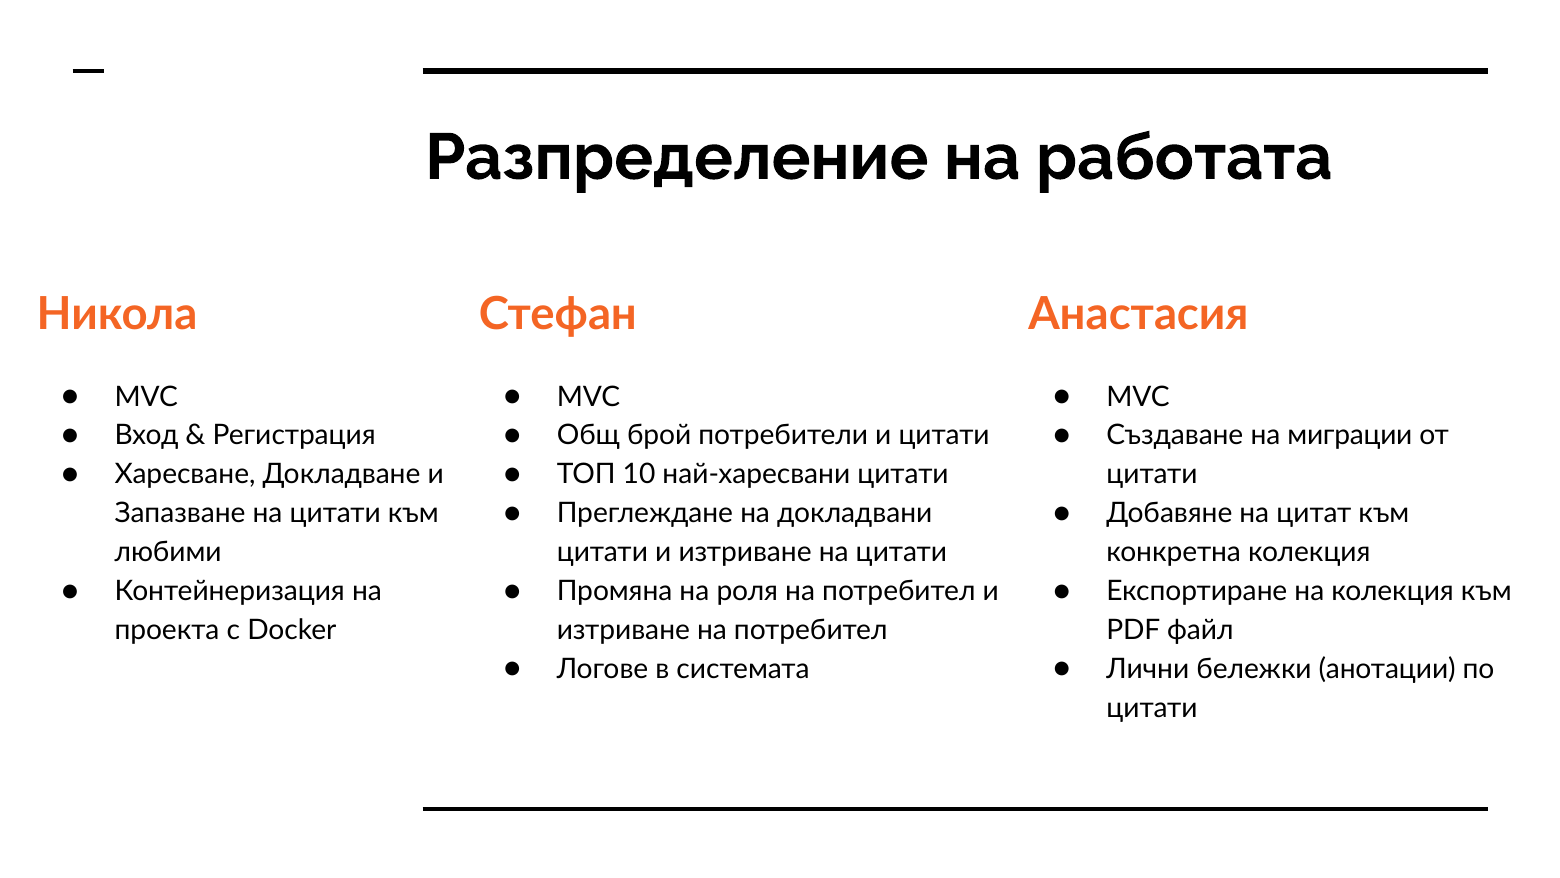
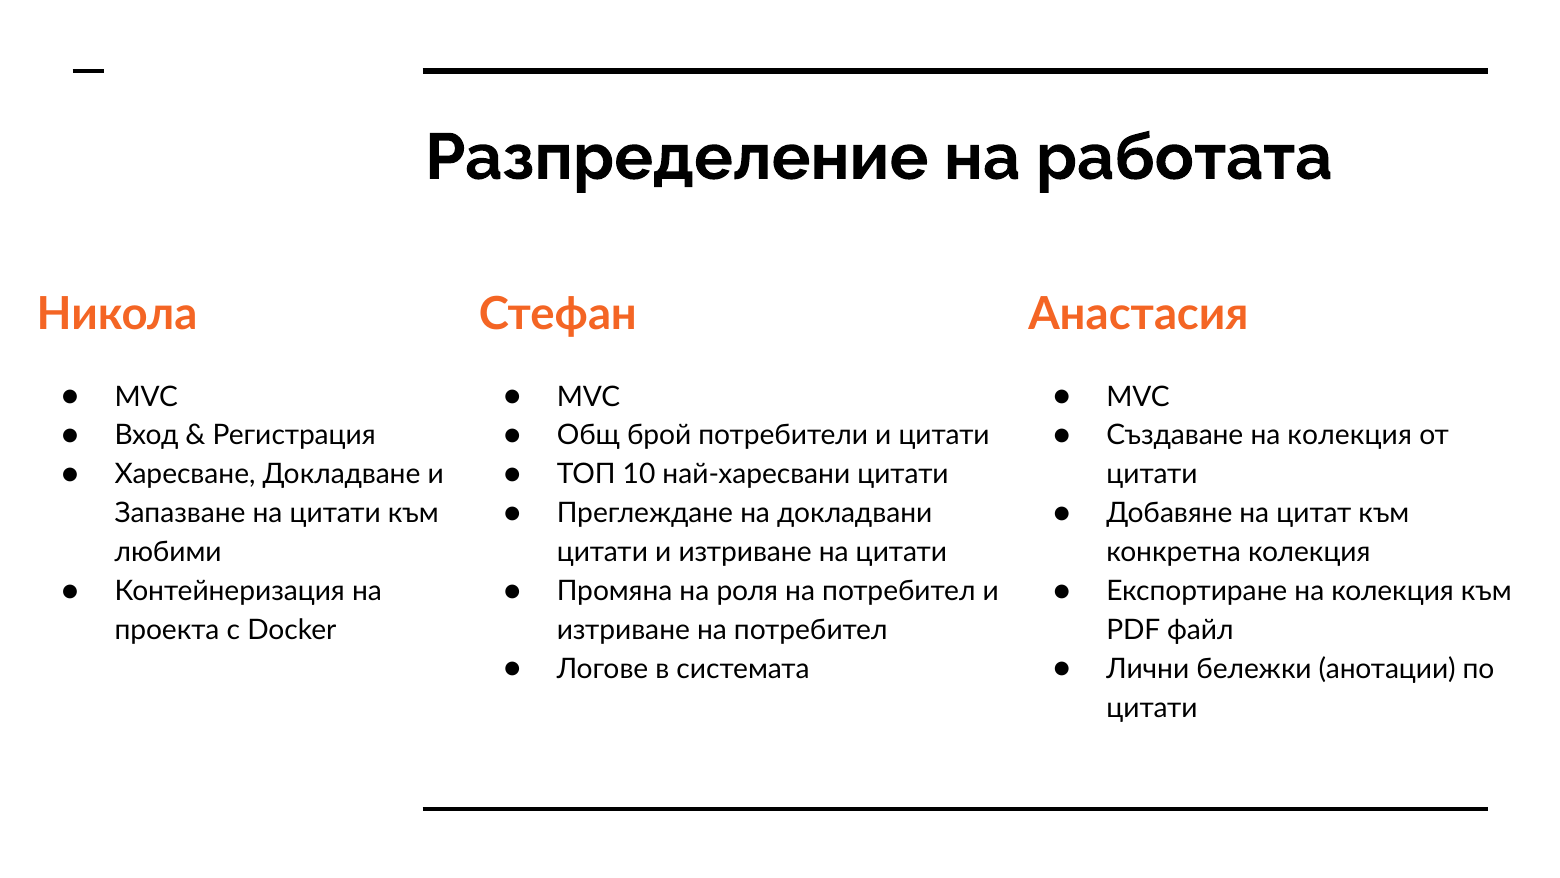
Създаване на миграции: миграции -> колекция
